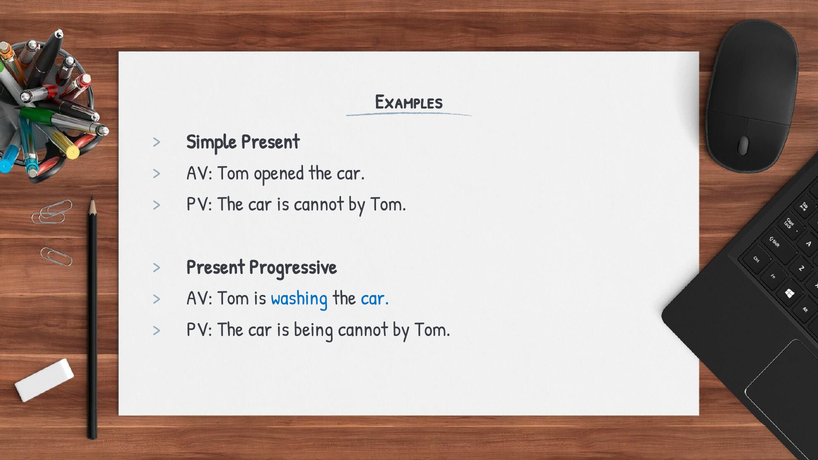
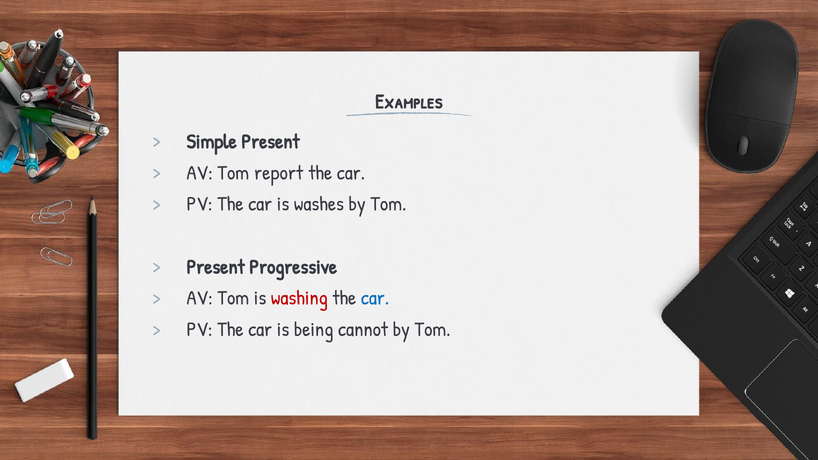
opened: opened -> report
is cannot: cannot -> washes
washing colour: blue -> red
